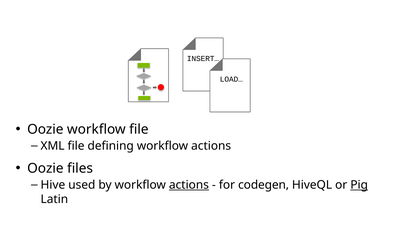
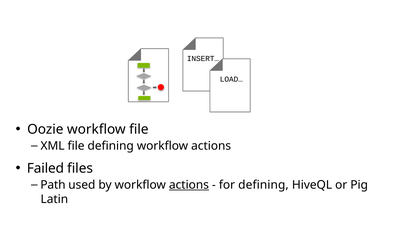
Oozie at (45, 169): Oozie -> Failed
Hive: Hive -> Path
for codegen: codegen -> defining
Pig underline: present -> none
